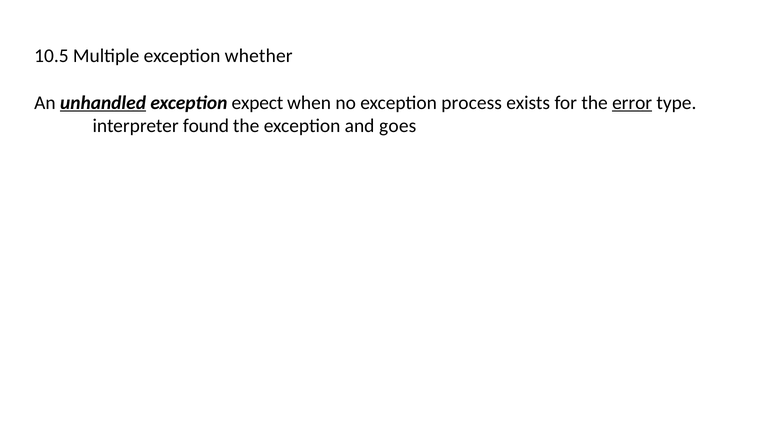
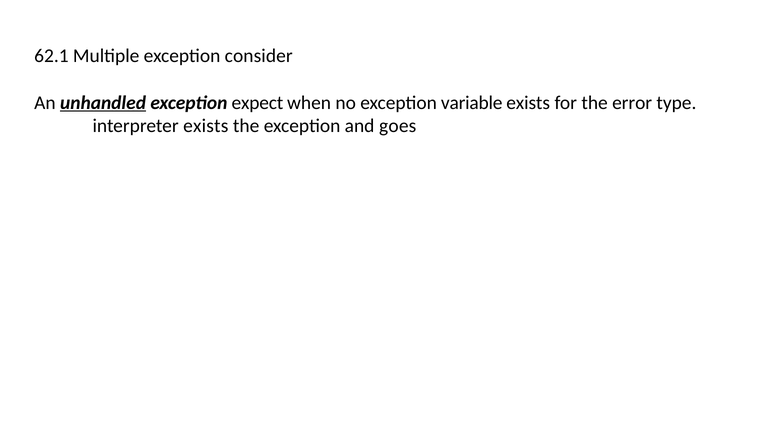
10.5: 10.5 -> 62.1
whether: whether -> consider
process: process -> variable
error underline: present -> none
interpreter found: found -> exists
